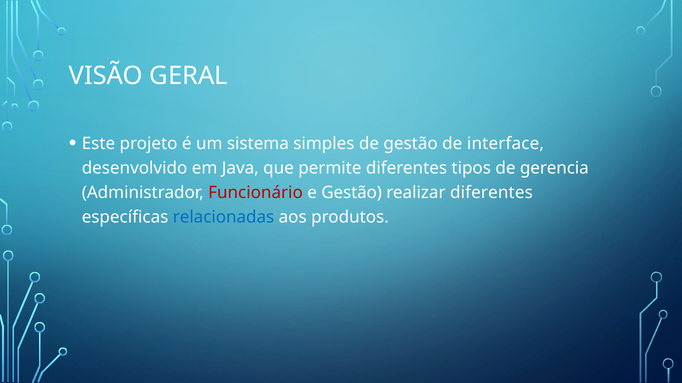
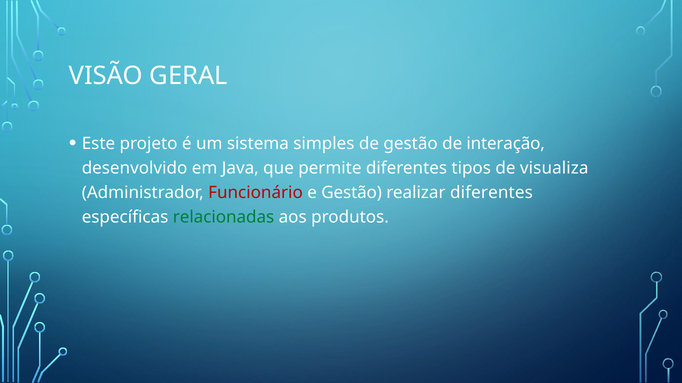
interface: interface -> interação
gerencia: gerencia -> visualiza
relacionadas colour: blue -> green
